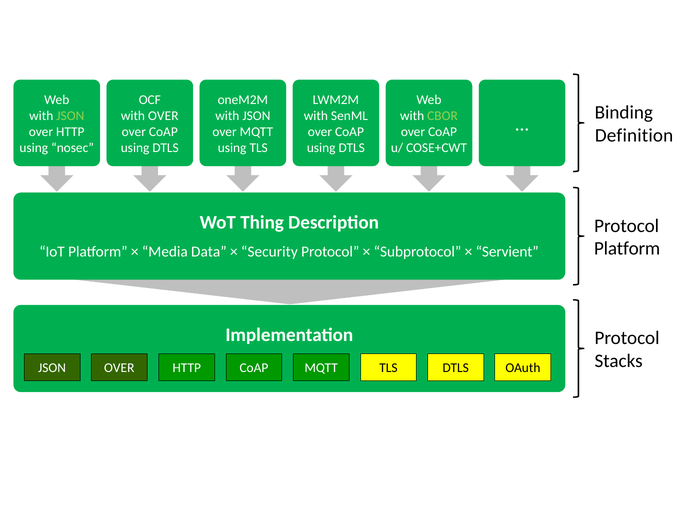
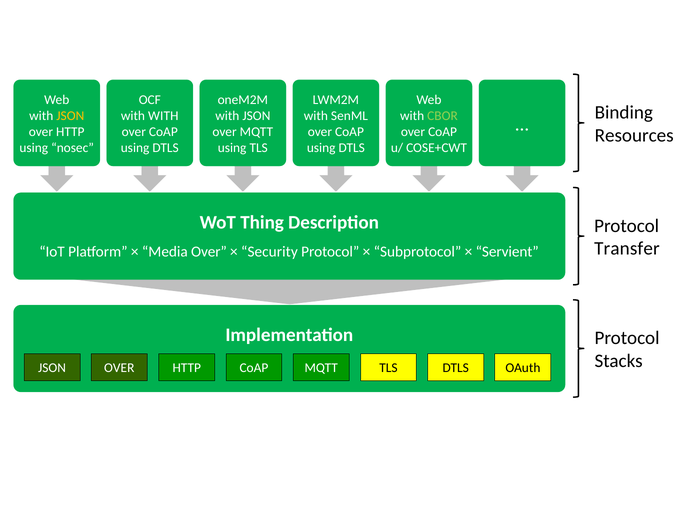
JSON at (70, 116) colour: light green -> yellow
with OVER: OVER -> WITH
Definition: Definition -> Resources
Platform at (627, 249): Platform -> Transfer
Media Data: Data -> Over
